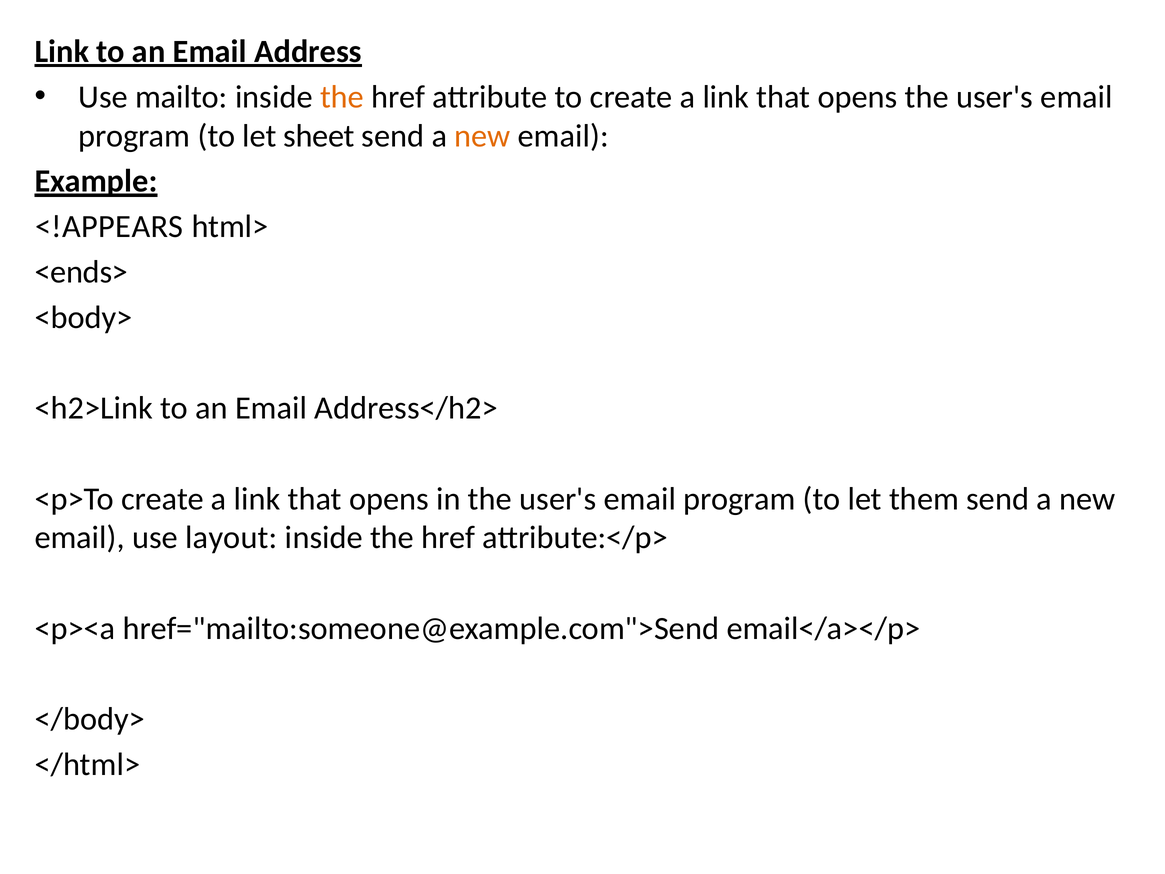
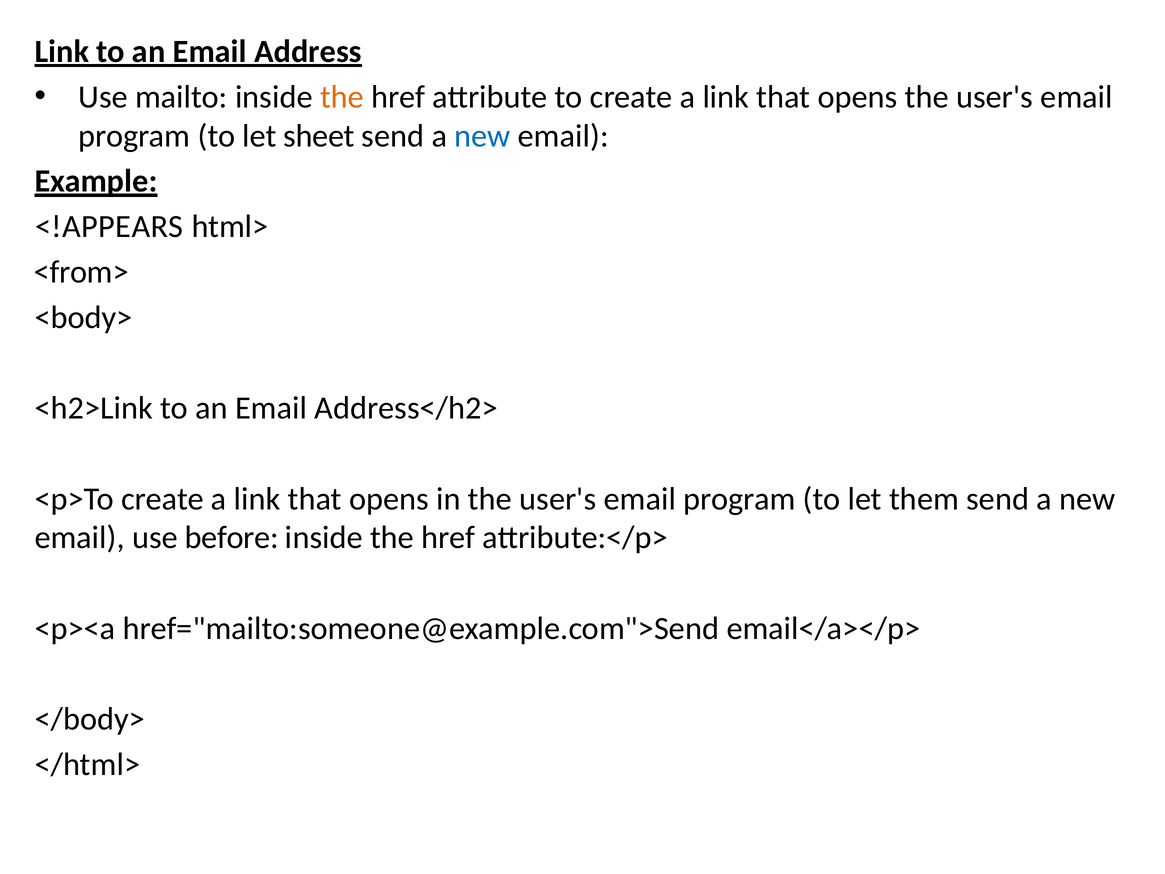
new at (482, 136) colour: orange -> blue
<ends>: <ends> -> <from>
layout: layout -> before
